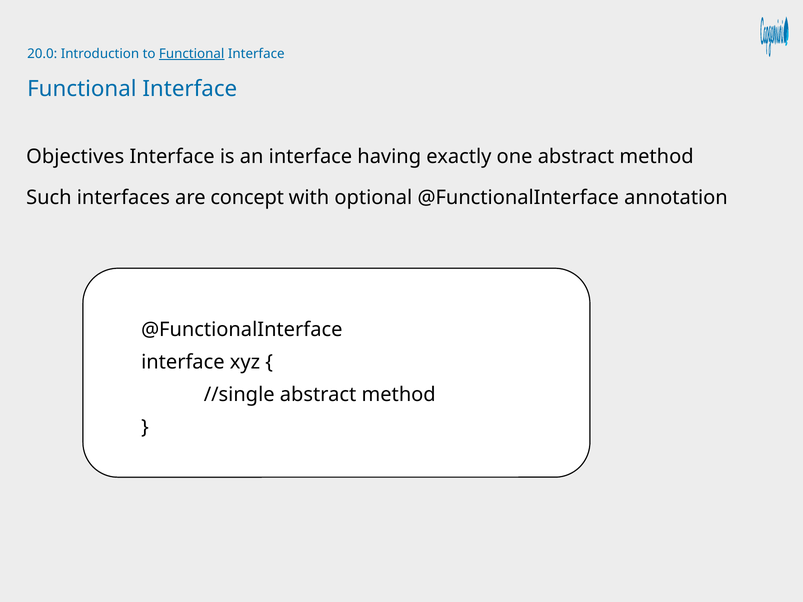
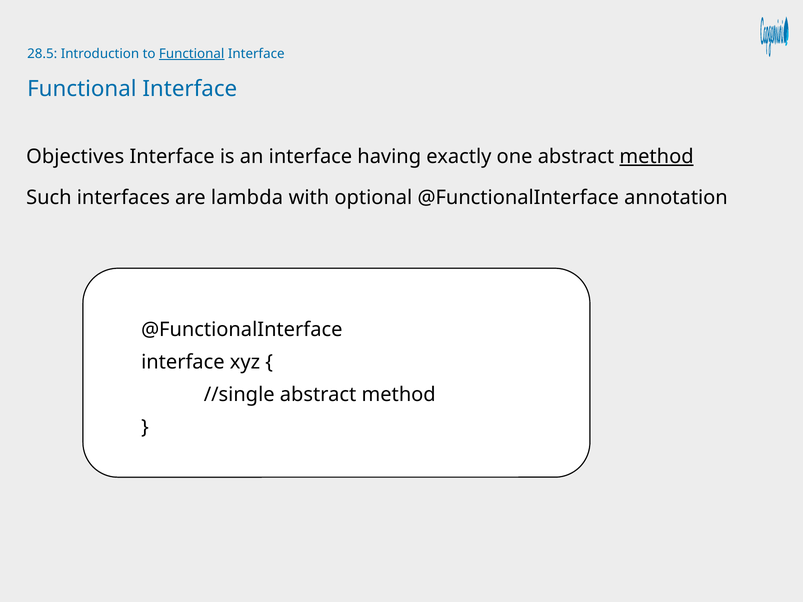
20.0: 20.0 -> 28.5
method at (657, 157) underline: none -> present
concept: concept -> lambda
